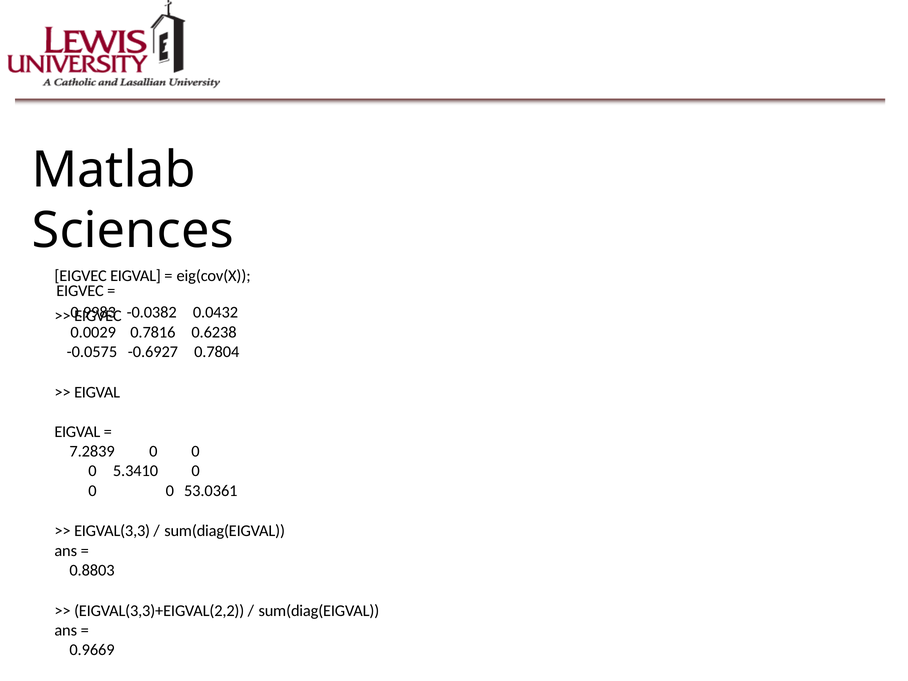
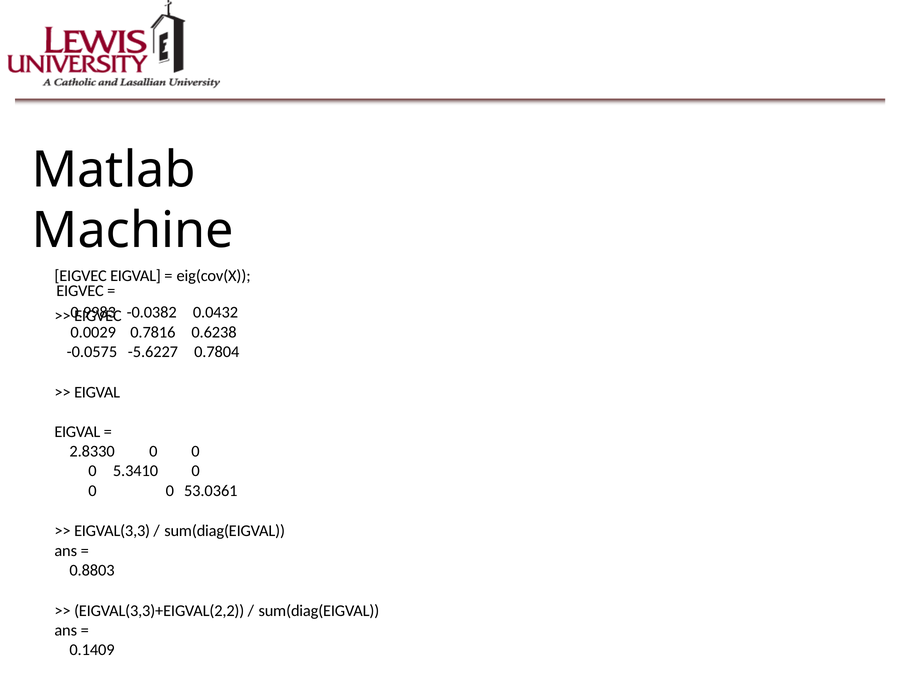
Sciences: Sciences -> Machine
-0.6927: -0.6927 -> -5.6227
7.2839: 7.2839 -> 2.8330
0.9669: 0.9669 -> 0.1409
